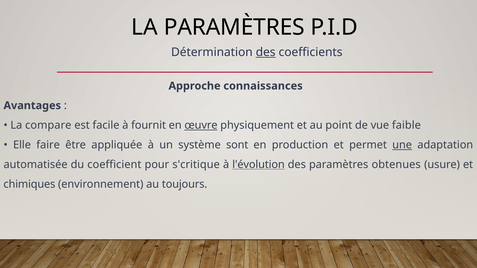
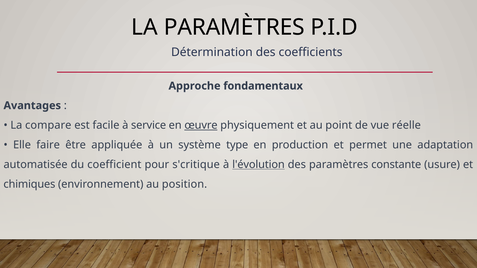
des at (266, 52) underline: present -> none
connaissances: connaissances -> fondamentaux
fournit: fournit -> service
faible: faible -> réelle
sont: sont -> type
une underline: present -> none
obtenues: obtenues -> constante
toujours: toujours -> position
